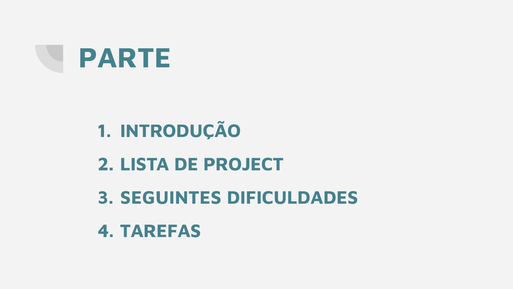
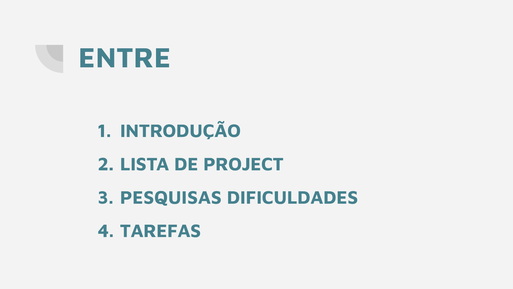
PARTE: PARTE -> ENTRE
SEGUINTES: SEGUINTES -> PESQUISAS
